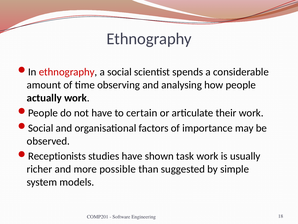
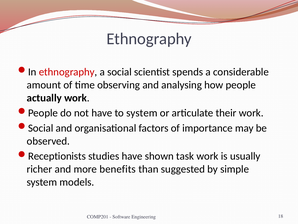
to certain: certain -> system
possible: possible -> benefits
